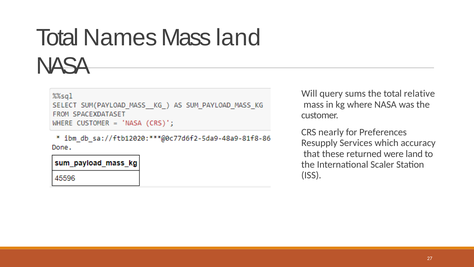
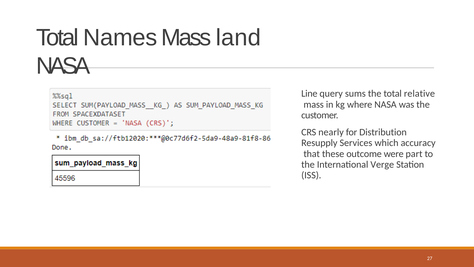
Will: Will -> Line
Preferences: Preferences -> Distribution
returned: returned -> outcome
were land: land -> part
Scaler: Scaler -> Verge
